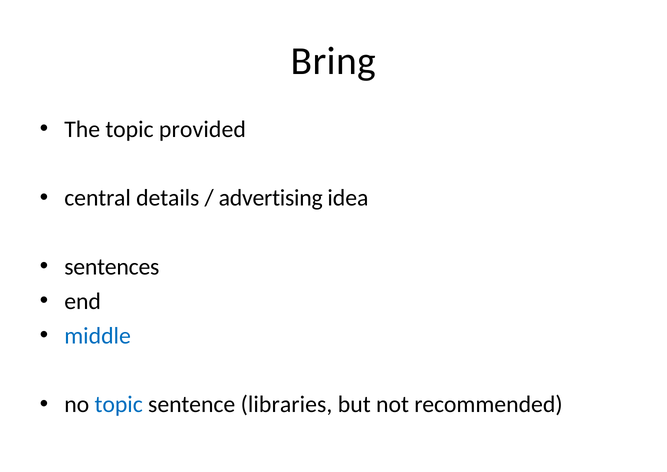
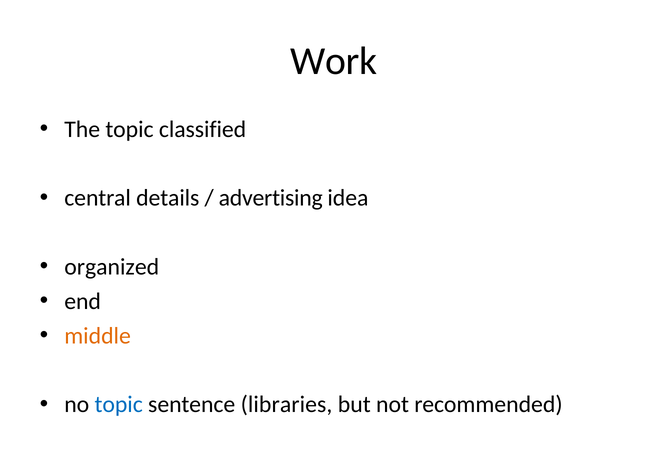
Bring: Bring -> Work
provided: provided -> classified
sentences: sentences -> organized
middle colour: blue -> orange
